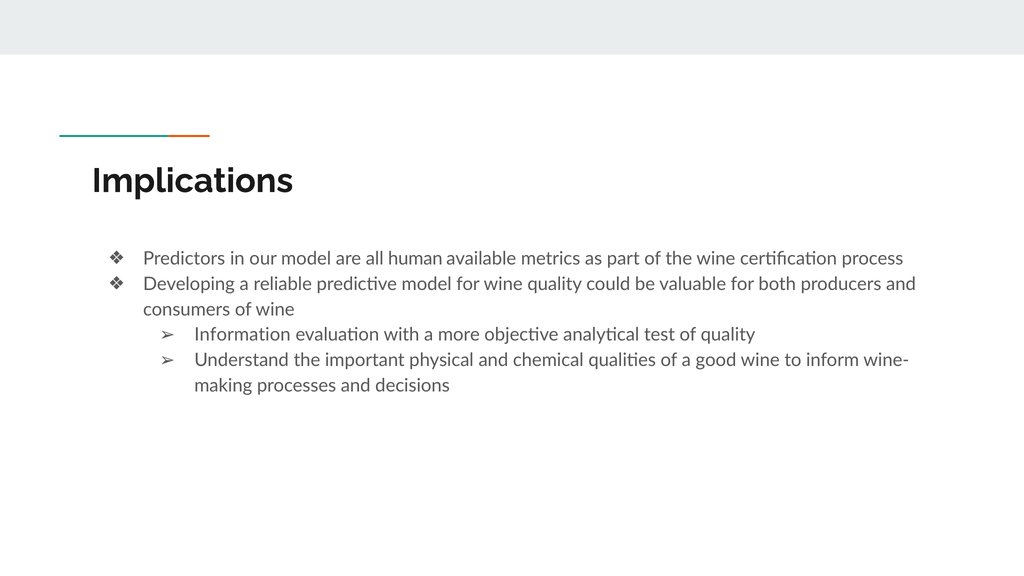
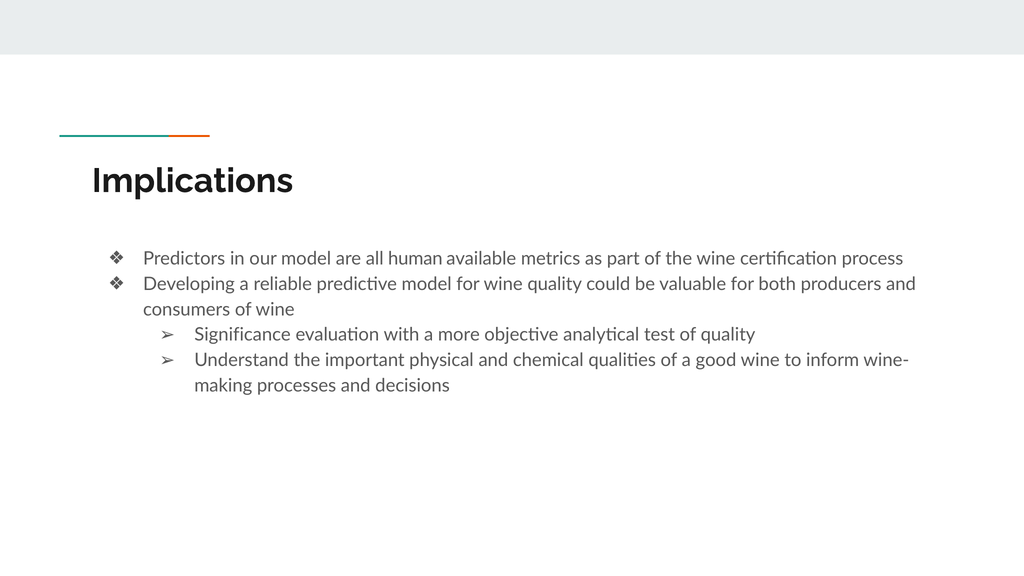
Information: Information -> Significance
